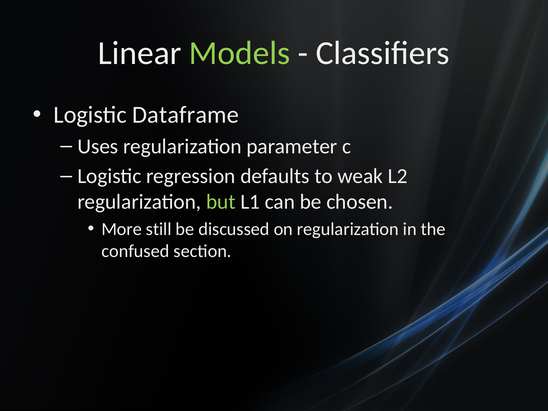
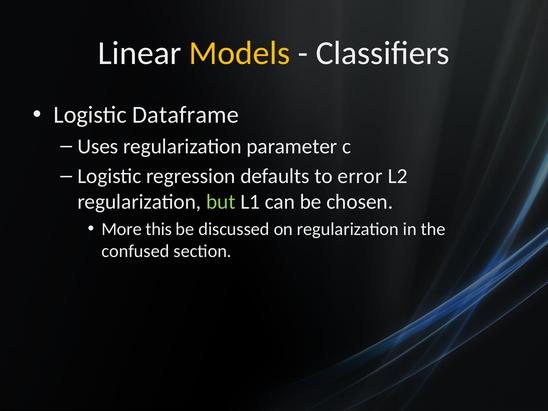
Models colour: light green -> yellow
weak: weak -> error
still: still -> this
